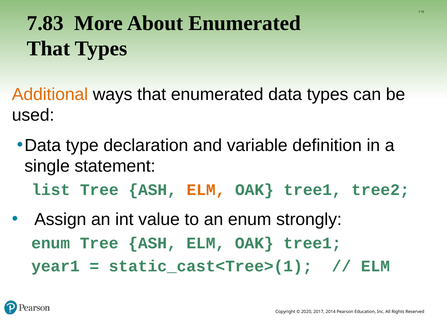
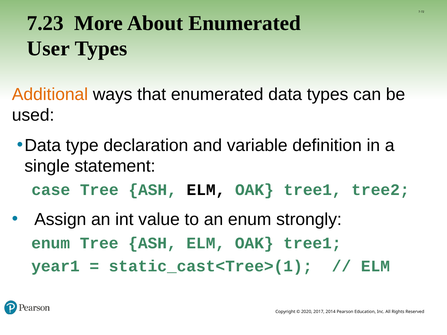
7.83: 7.83 -> 7.23
That at (48, 48): That -> User
list: list -> case
ELM at (206, 190) colour: orange -> black
